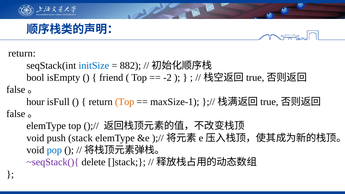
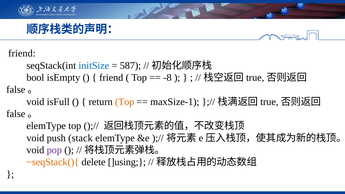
return at (22, 53): return -> friend
882: 882 -> 587
-2: -2 -> -8
hour at (35, 102): hour -> void
pop colour: blue -> purple
~seqStack(){ colour: purple -> orange
]stack: ]stack -> ]using
